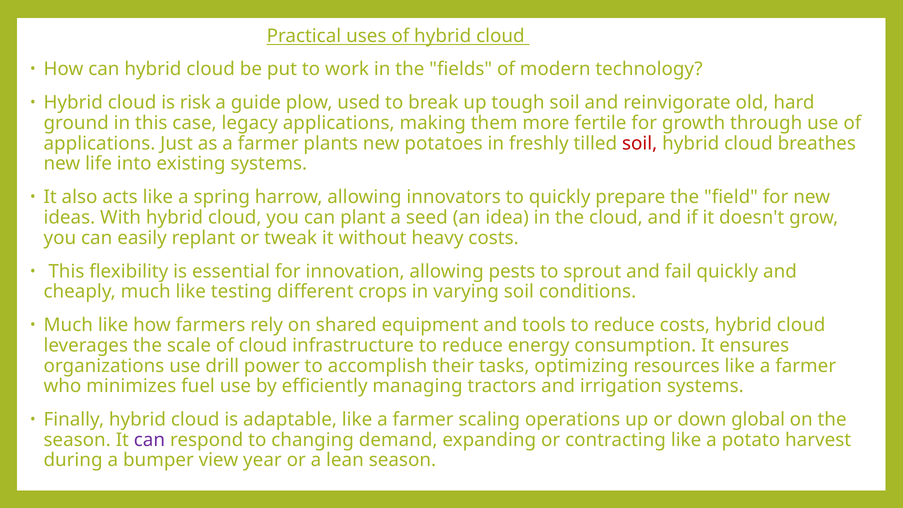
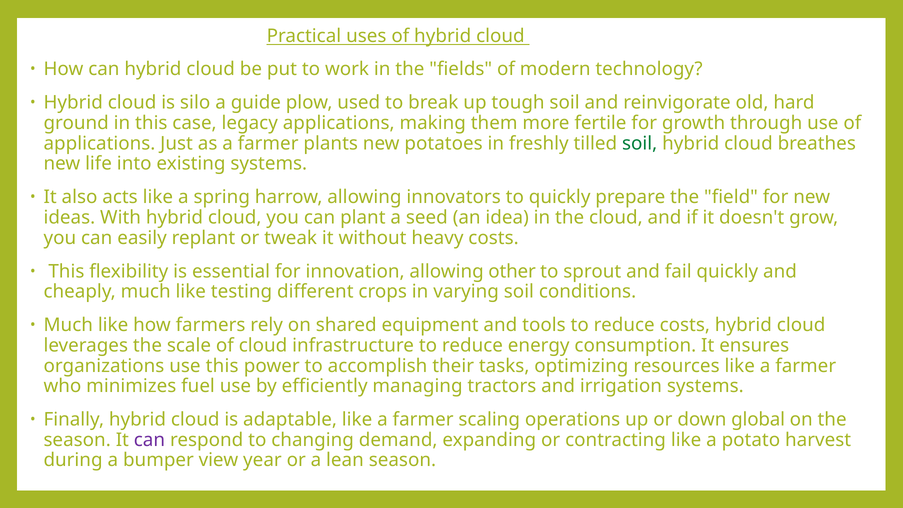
risk: risk -> silo
soil at (640, 143) colour: red -> green
pests: pests -> other
use drill: drill -> this
